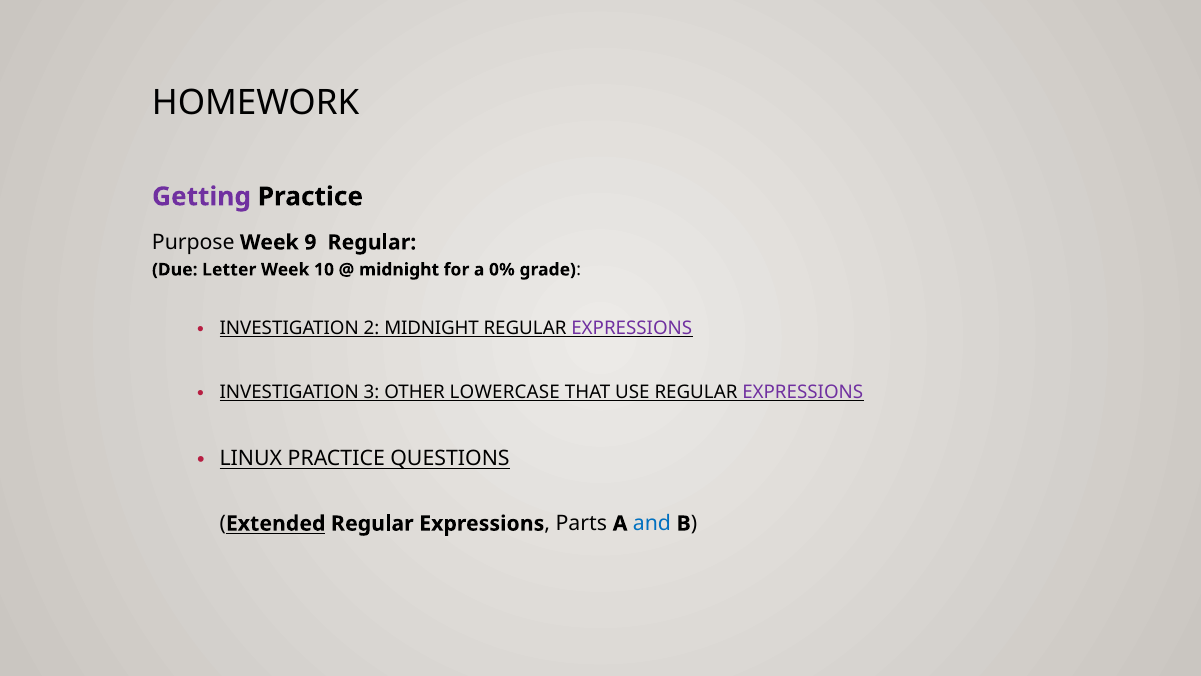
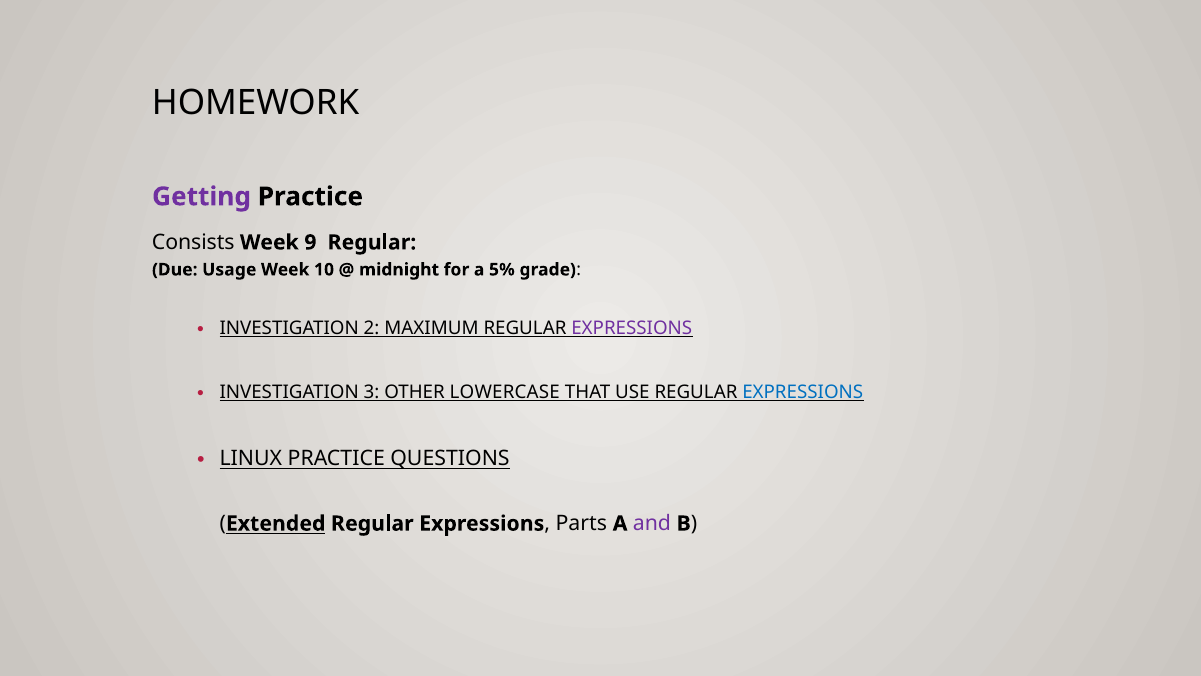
Purpose: Purpose -> Consists
Letter: Letter -> Usage
0%: 0% -> 5%
2 MIDNIGHT: MIDNIGHT -> MAXIMUM
EXPRESSIONS at (803, 392) colour: purple -> blue
and colour: blue -> purple
